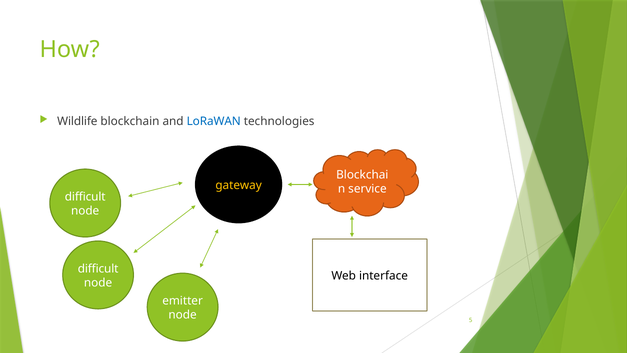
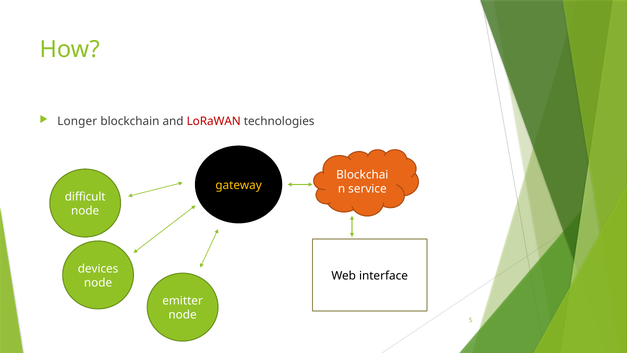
Wildlife: Wildlife -> Longer
LoRaWAN colour: blue -> red
difficult at (98, 268): difficult -> devices
